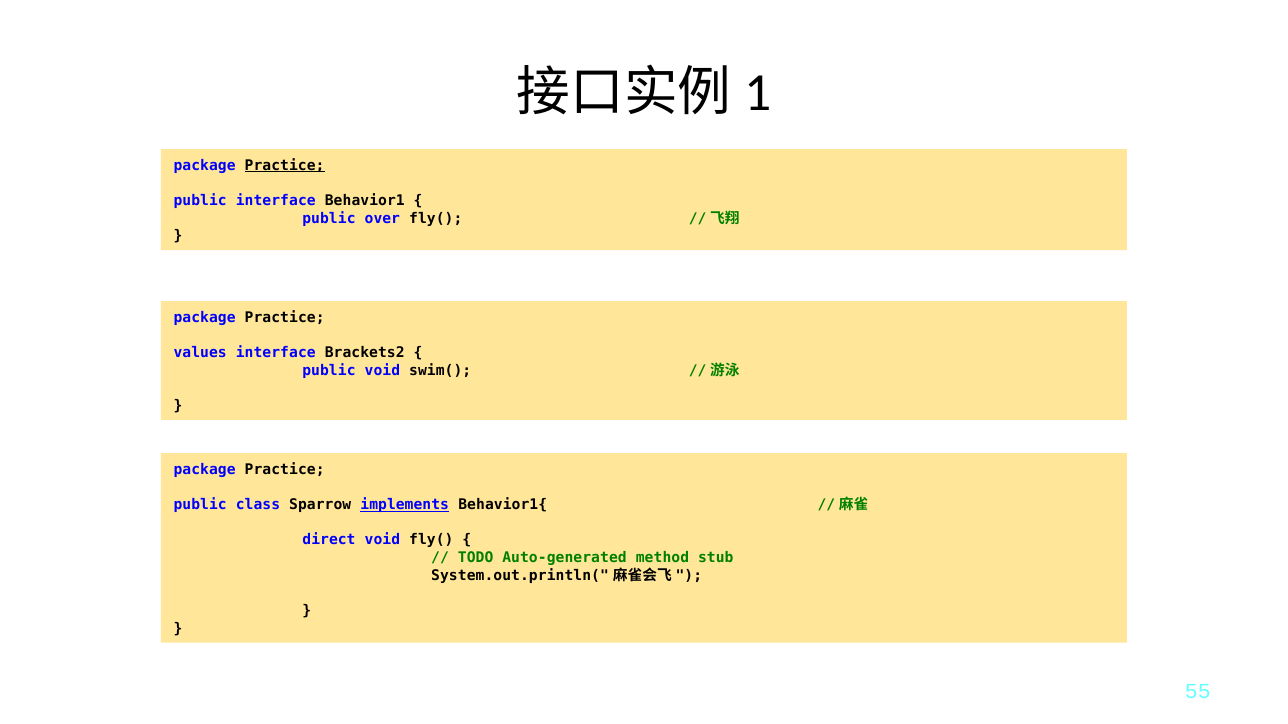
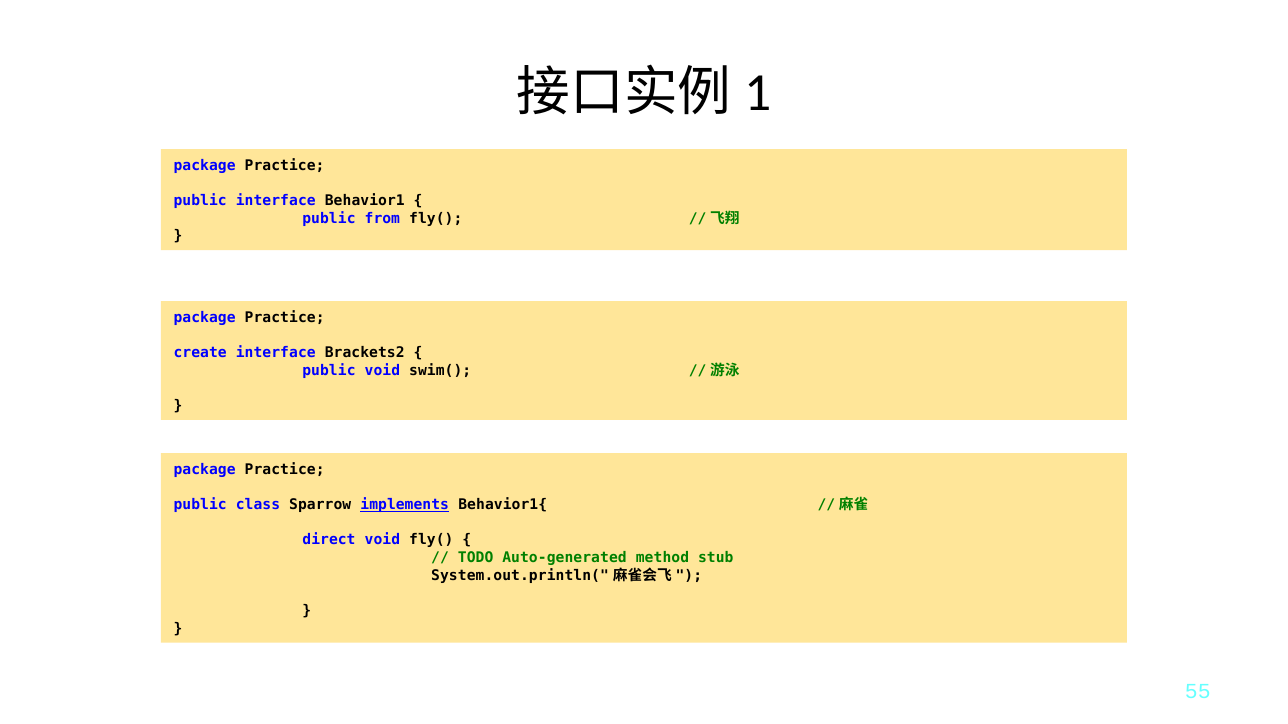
Practice at (285, 165) underline: present -> none
over: over -> from
values: values -> create
